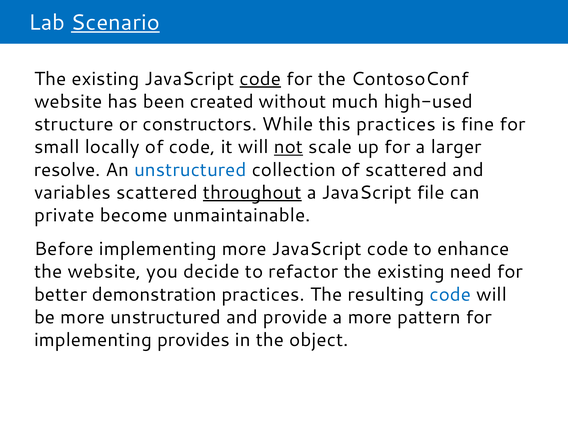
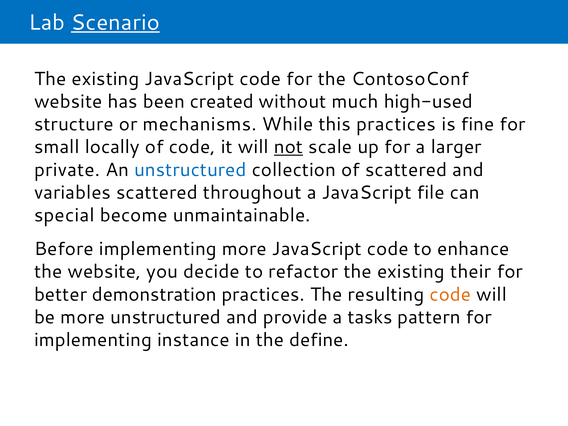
code at (260, 79) underline: present -> none
constructors: constructors -> mechanisms
resolve: resolve -> private
throughout underline: present -> none
private: private -> special
need: need -> their
code at (450, 294) colour: blue -> orange
a more: more -> tasks
provides: provides -> instance
object: object -> define
